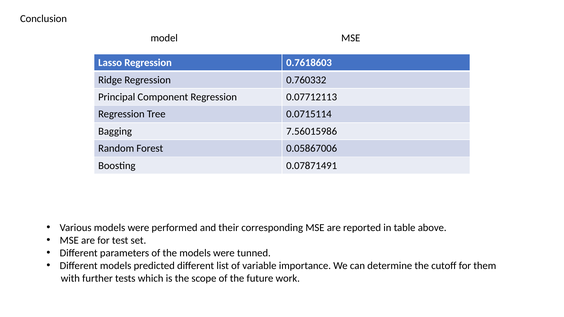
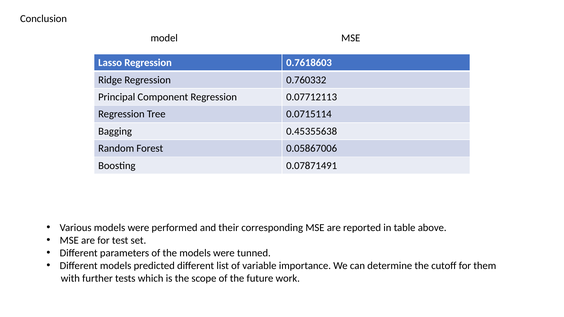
7.56015986: 7.56015986 -> 0.45355638
